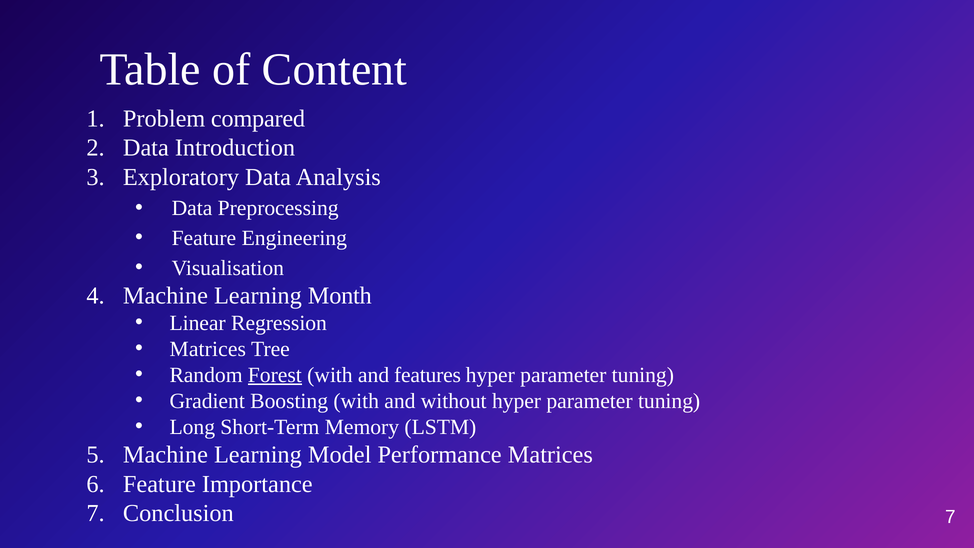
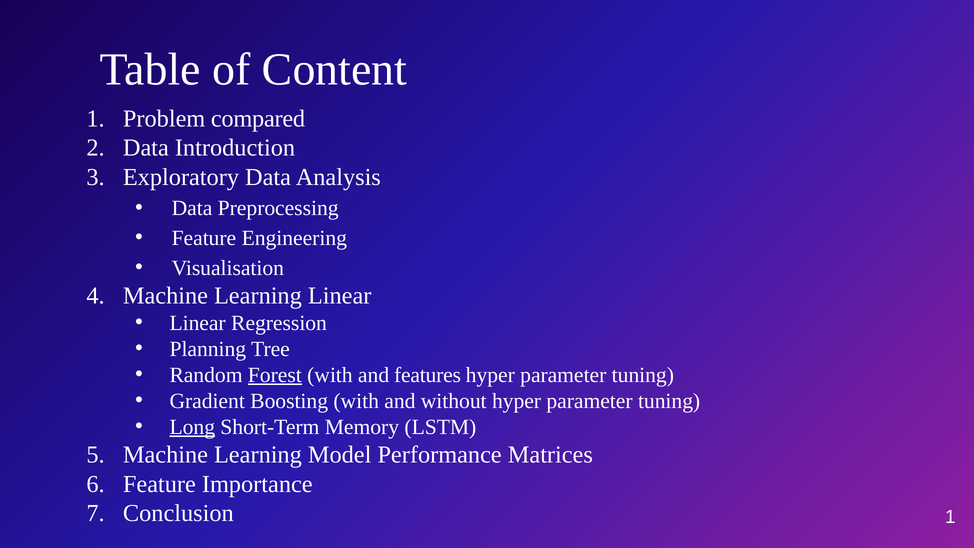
Learning Month: Month -> Linear
Matrices at (208, 349): Matrices -> Planning
Long underline: none -> present
Conclusion 7: 7 -> 1
